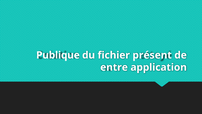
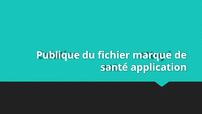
présent: présent -> marque
entre: entre -> santé
